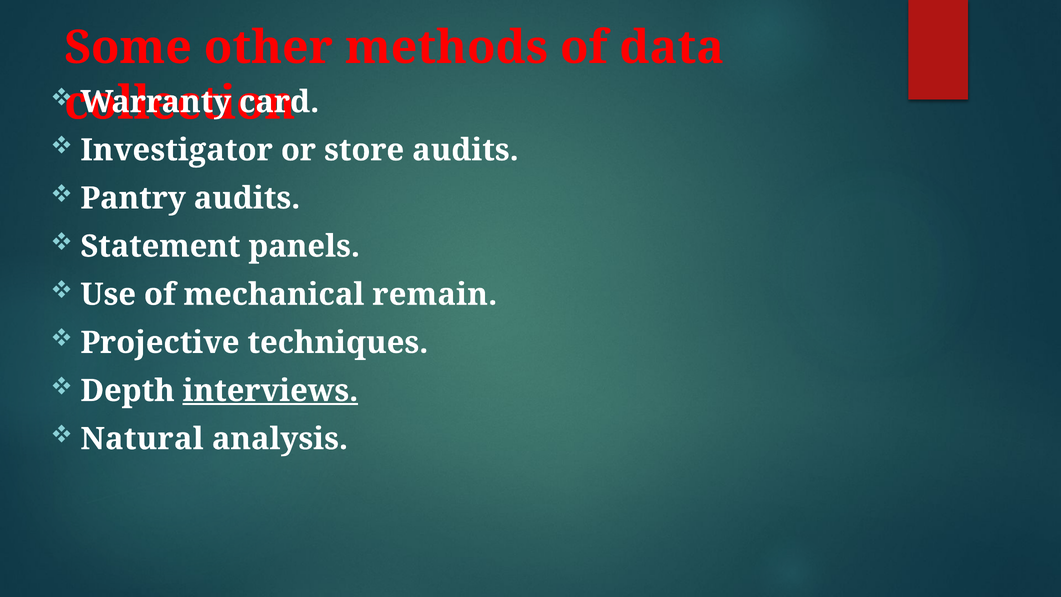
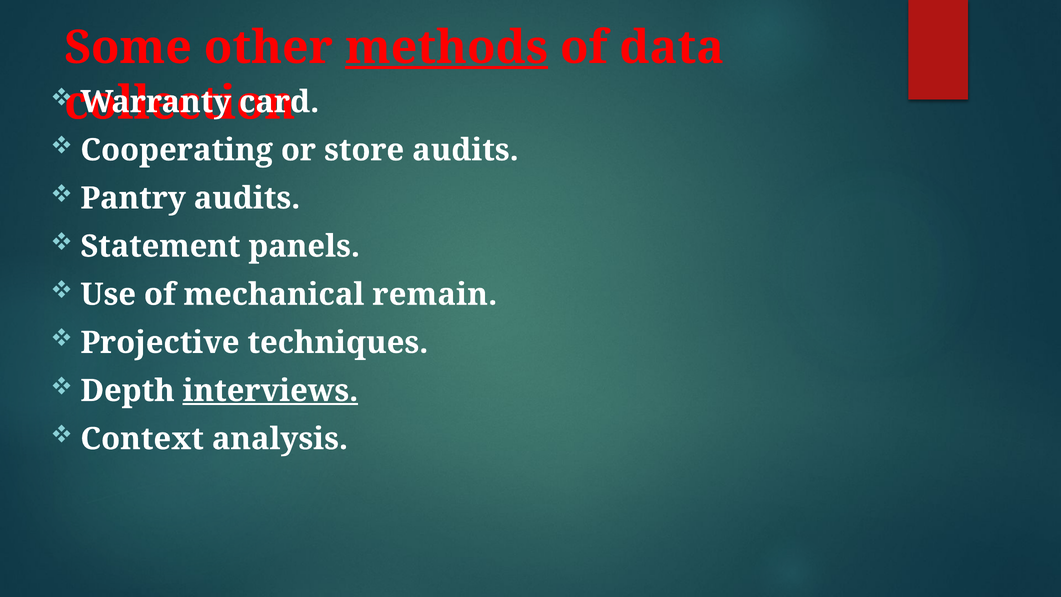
methods underline: none -> present
Investigator: Investigator -> Cooperating
Natural: Natural -> Context
